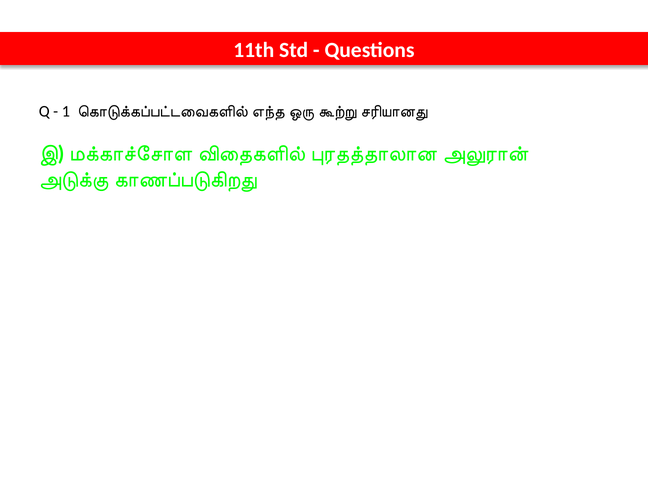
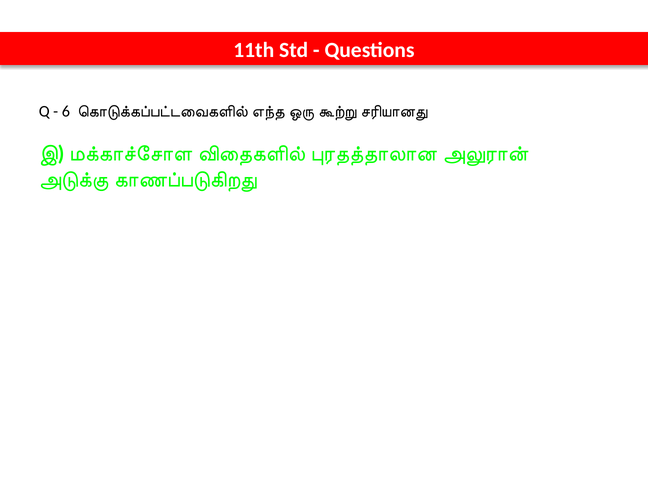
1: 1 -> 6
